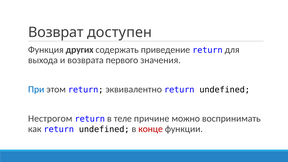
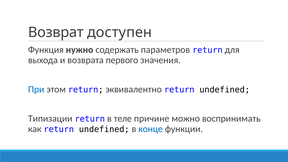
других: других -> нужно
приведение: приведение -> параметров
Нестрогом: Нестрогом -> Типизации
конце colour: red -> blue
